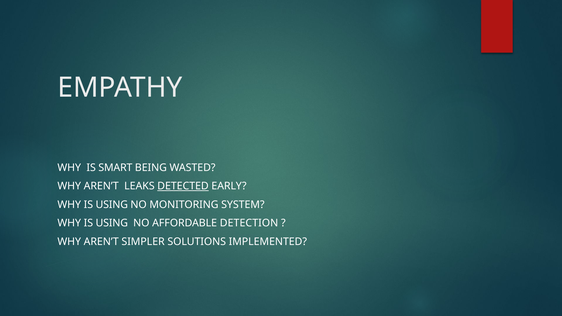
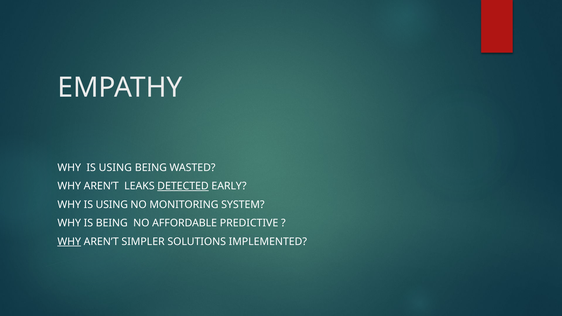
SMART at (115, 168): SMART -> USING
USING at (112, 223): USING -> BEING
DETECTION: DETECTION -> PREDICTIVE
WHY at (69, 242) underline: none -> present
